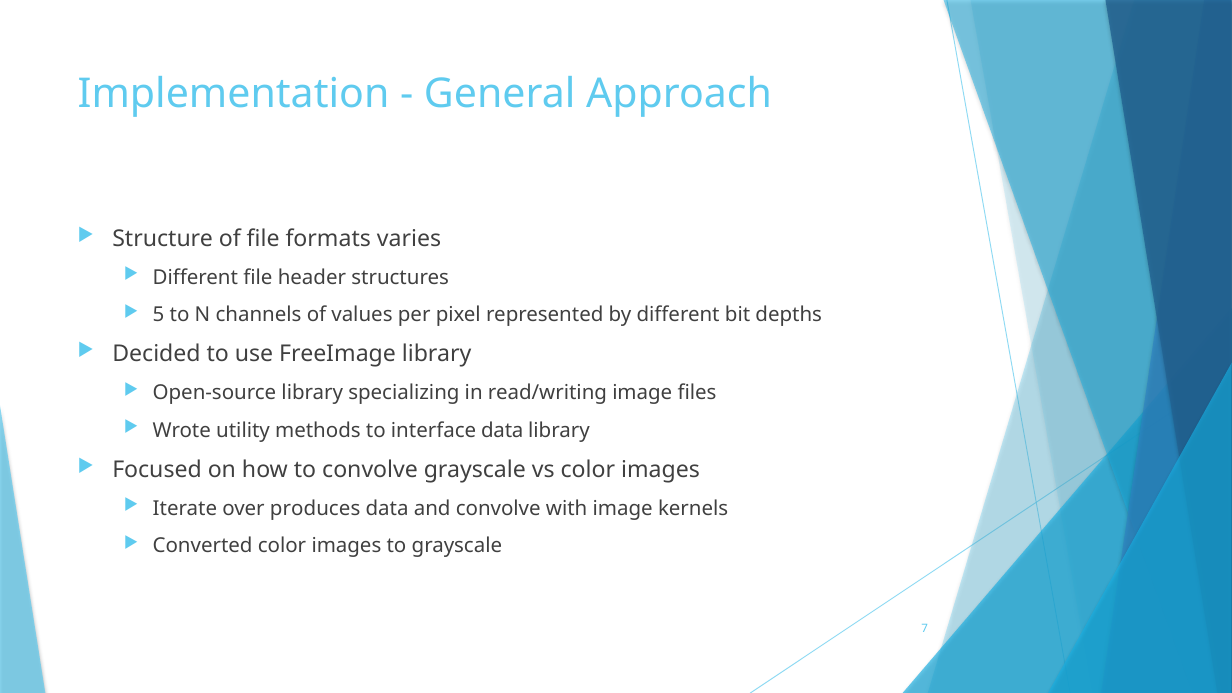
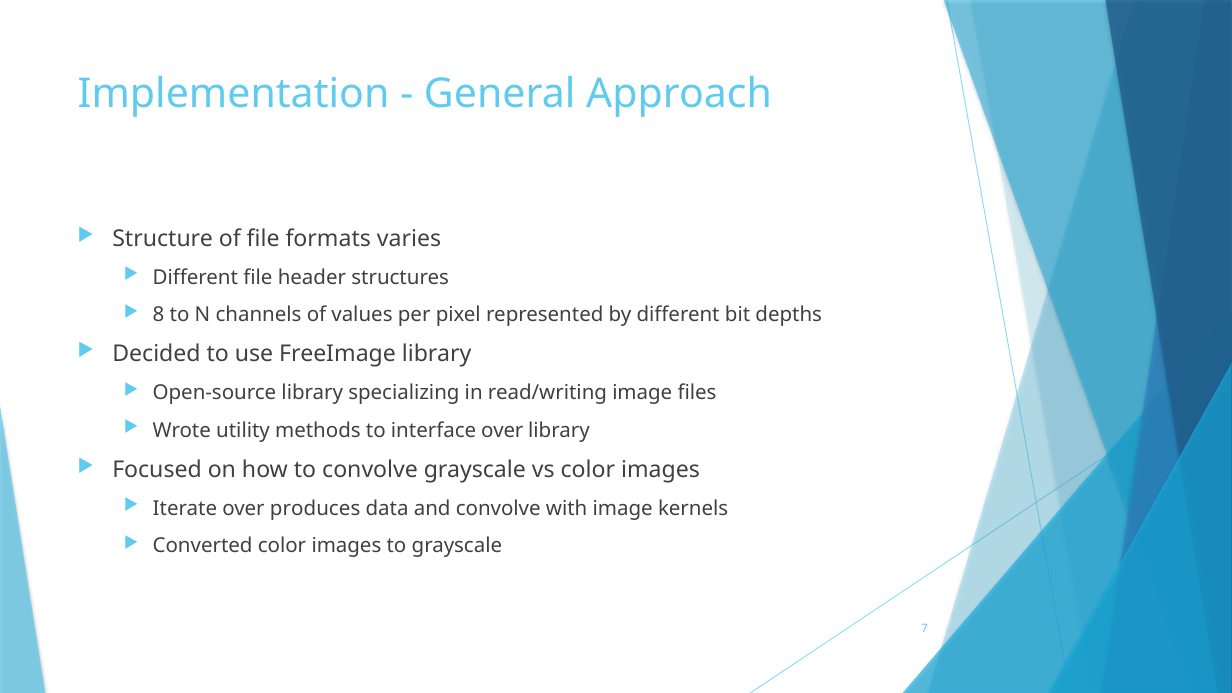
5: 5 -> 8
interface data: data -> over
